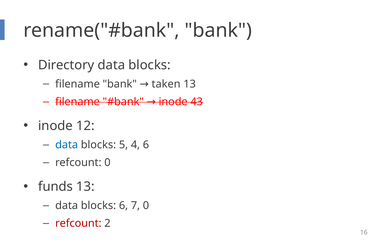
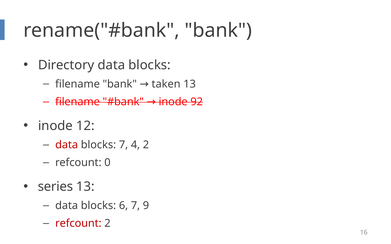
43: 43 -> 92
data at (67, 145) colour: blue -> red
blocks 5: 5 -> 7
4 6: 6 -> 2
funds: funds -> series
7 0: 0 -> 9
